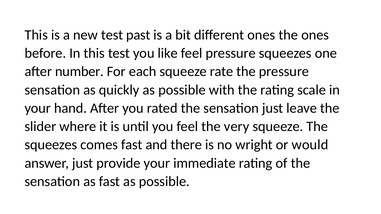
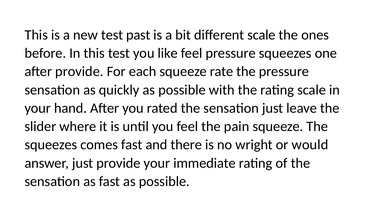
different ones: ones -> scale
after number: number -> provide
very: very -> pain
